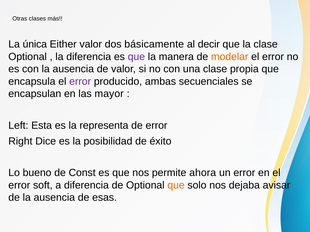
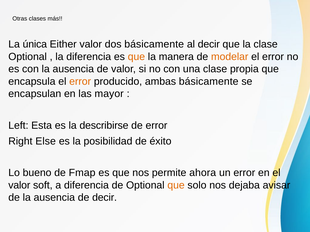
que at (136, 57) colour: purple -> orange
error at (80, 82) colour: purple -> orange
ambas secuenciales: secuenciales -> básicamente
representa: representa -> describirse
Dice: Dice -> Else
Const: Const -> Fmap
error at (19, 186): error -> valor
de esas: esas -> decir
